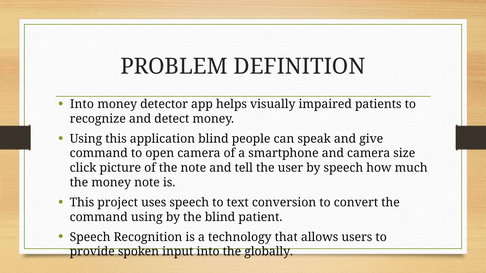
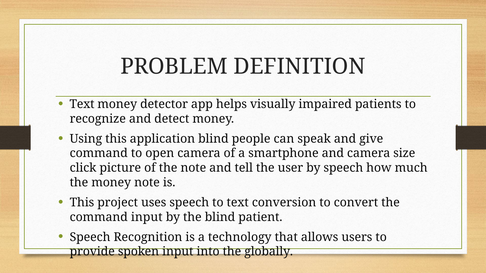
Into at (82, 104): Into -> Text
command using: using -> input
